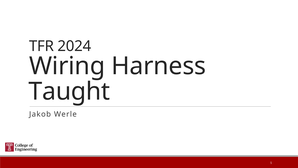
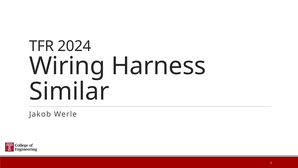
Taught: Taught -> Similar
